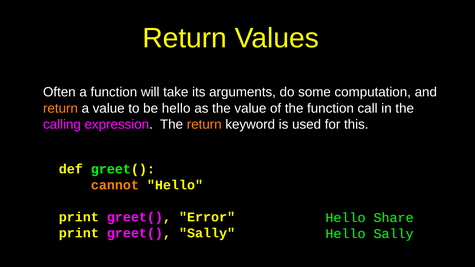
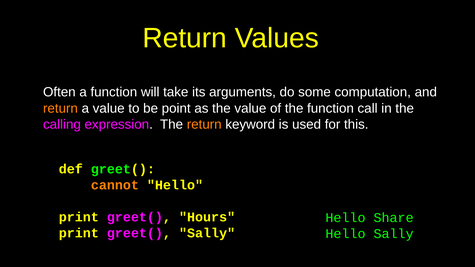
be hello: hello -> point
Error: Error -> Hours
